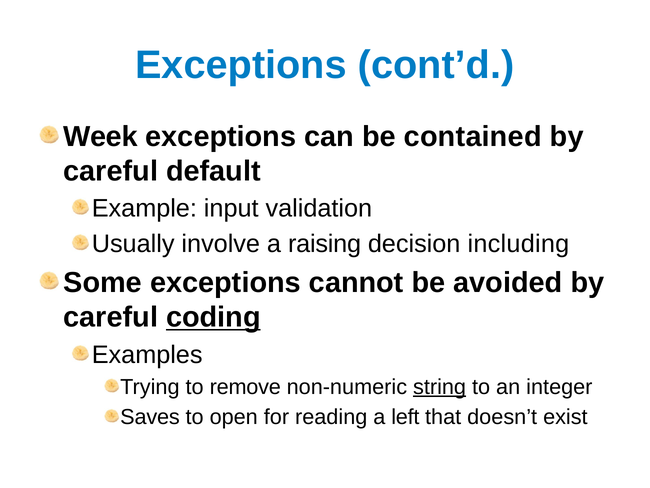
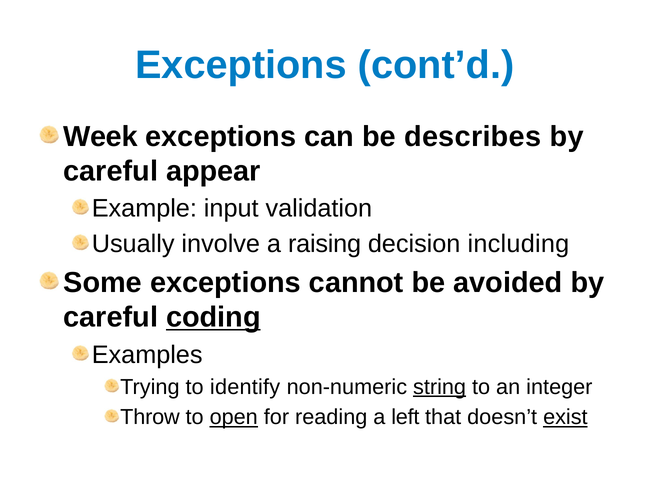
contained: contained -> describes
default: default -> appear
remove: remove -> identify
Saves: Saves -> Throw
open underline: none -> present
exist underline: none -> present
